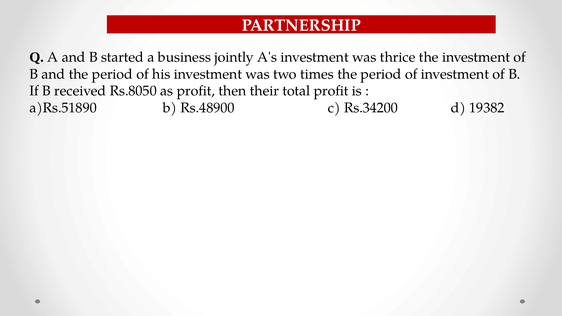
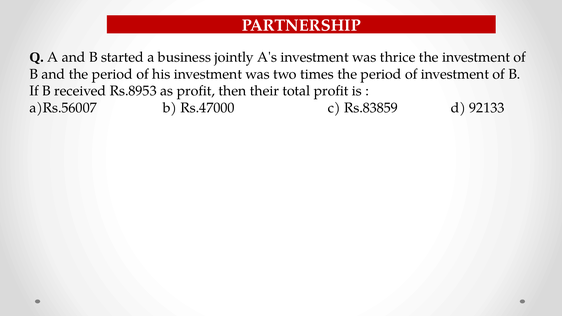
Rs.8050: Rs.8050 -> Rs.8953
a)Rs.51890: a)Rs.51890 -> a)Rs.56007
Rs.48900: Rs.48900 -> Rs.47000
Rs.34200: Rs.34200 -> Rs.83859
19382: 19382 -> 92133
